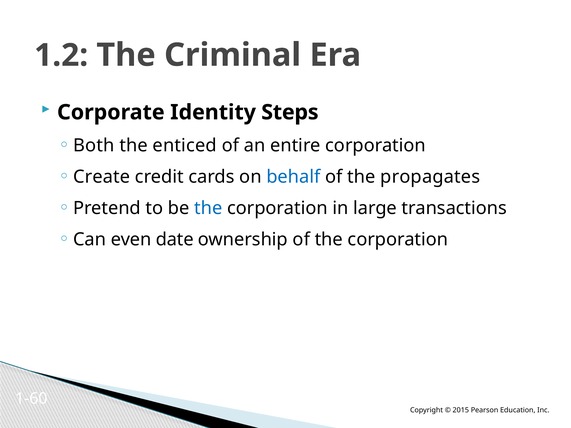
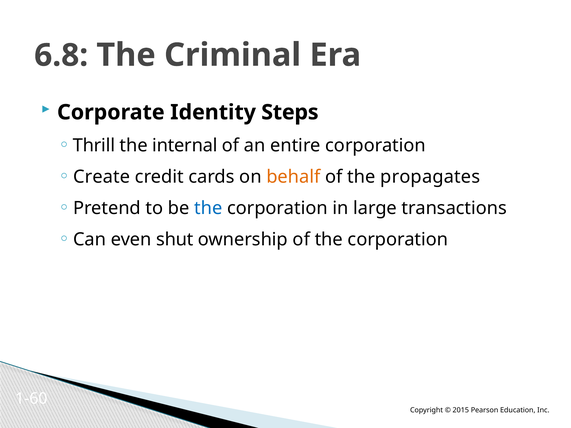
1.2: 1.2 -> 6.8
Both: Both -> Thrill
enticed: enticed -> internal
behalf colour: blue -> orange
date: date -> shut
